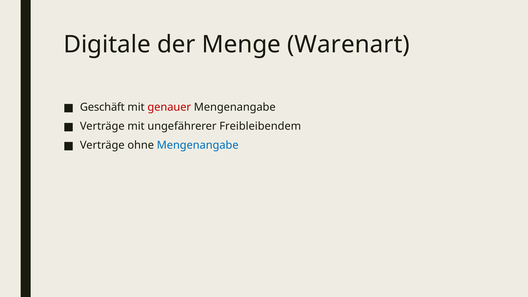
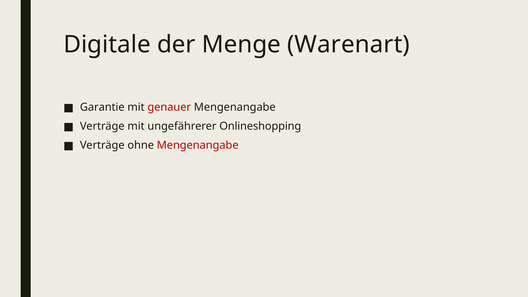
Geschäft: Geschäft -> Garantie
Freibleibendem: Freibleibendem -> Onlineshopping
Mengenangabe at (198, 145) colour: blue -> red
